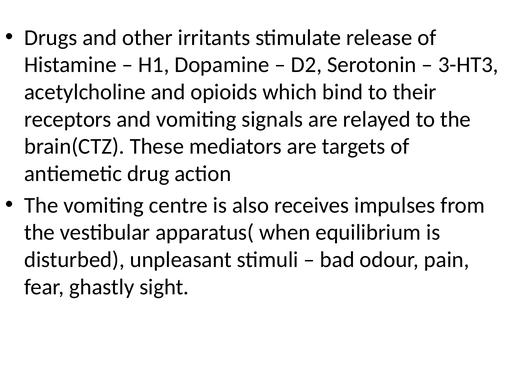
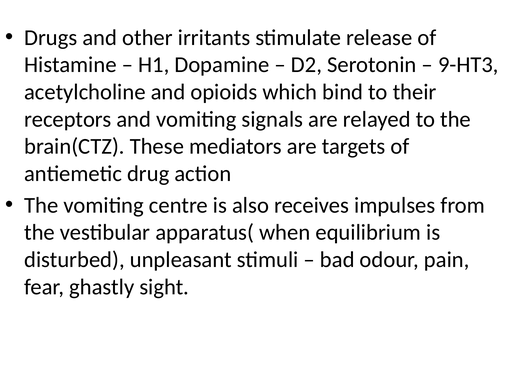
3-HT3: 3-HT3 -> 9-HT3
